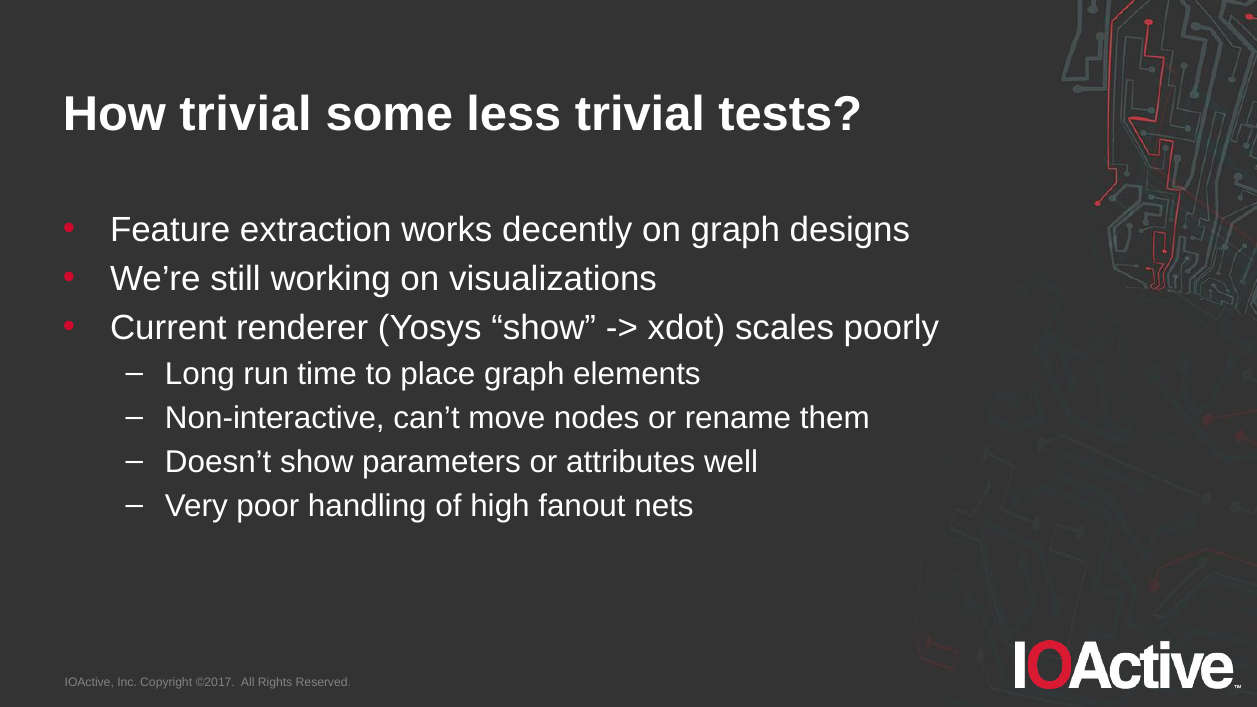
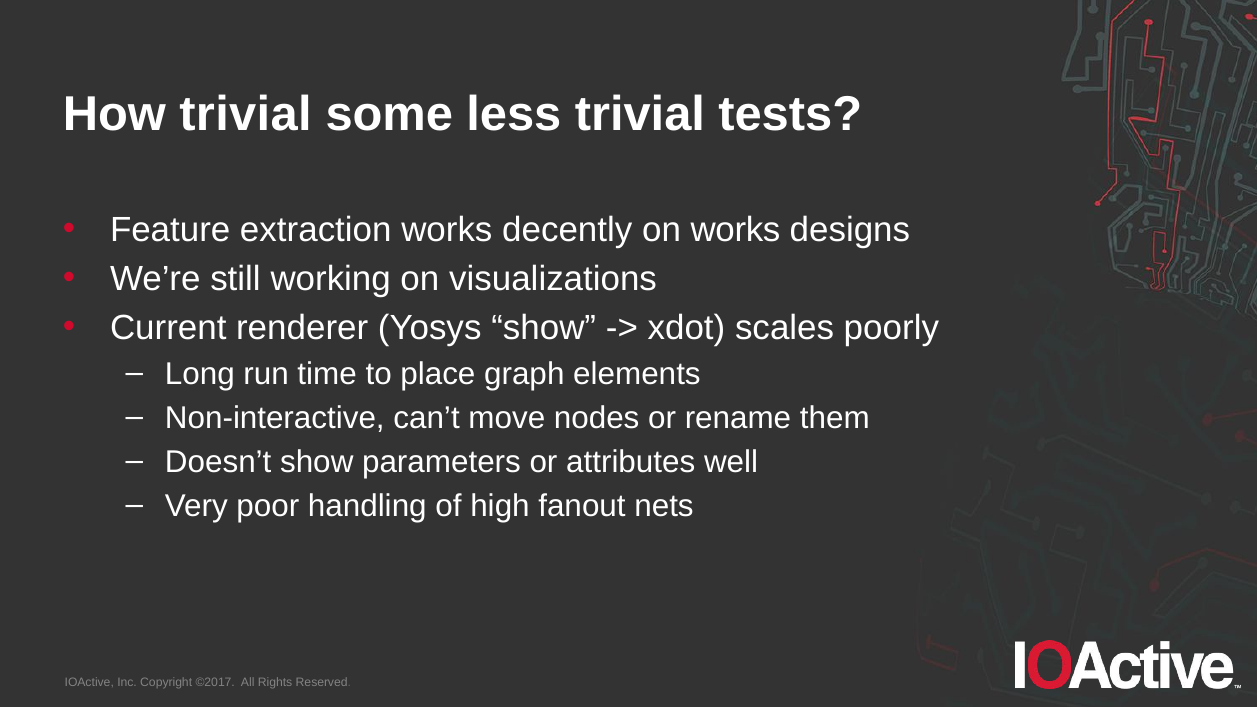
on graph: graph -> works
